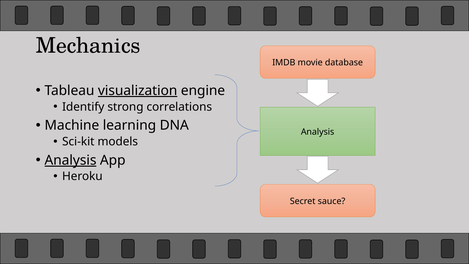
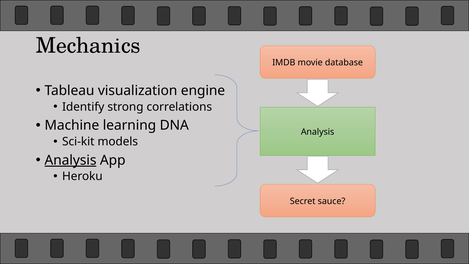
visualization underline: present -> none
